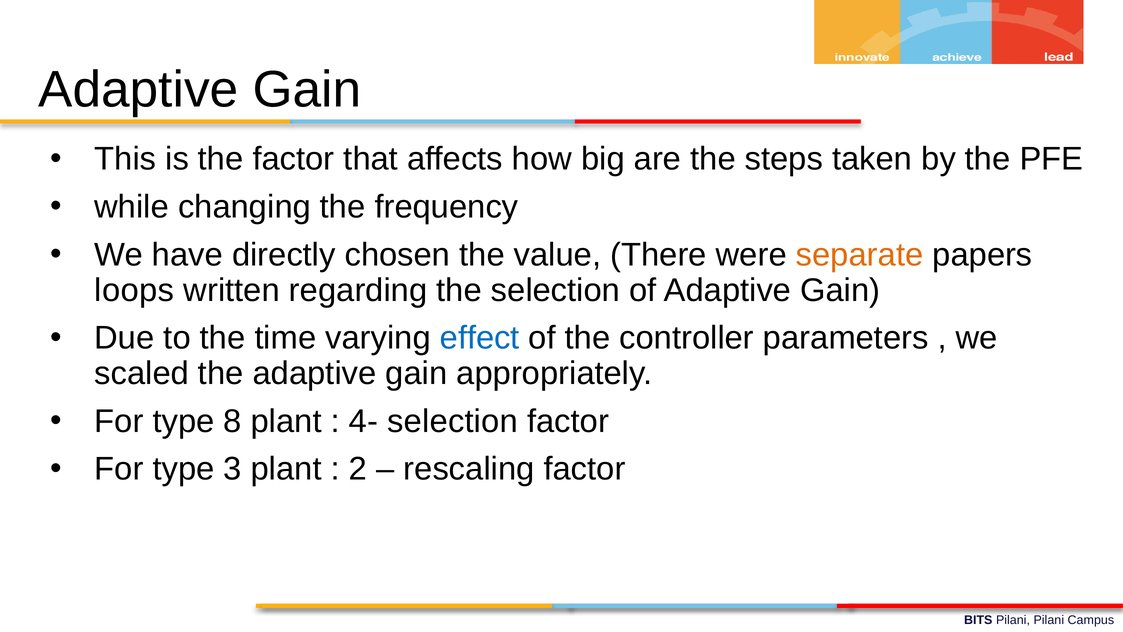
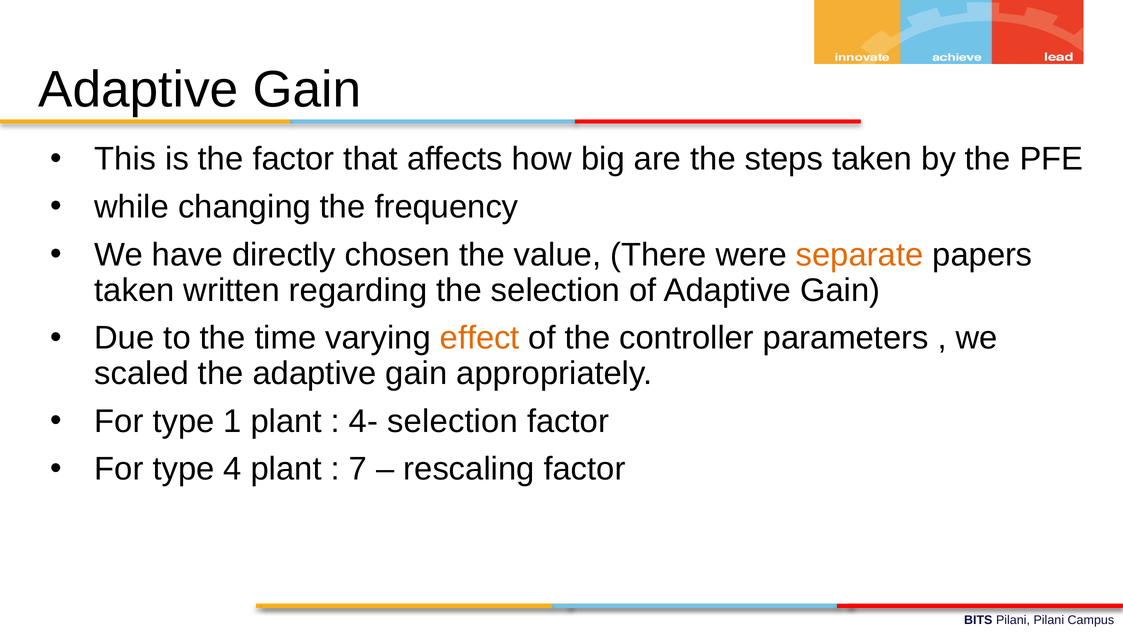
loops at (134, 290): loops -> taken
effect colour: blue -> orange
8: 8 -> 1
3: 3 -> 4
2: 2 -> 7
